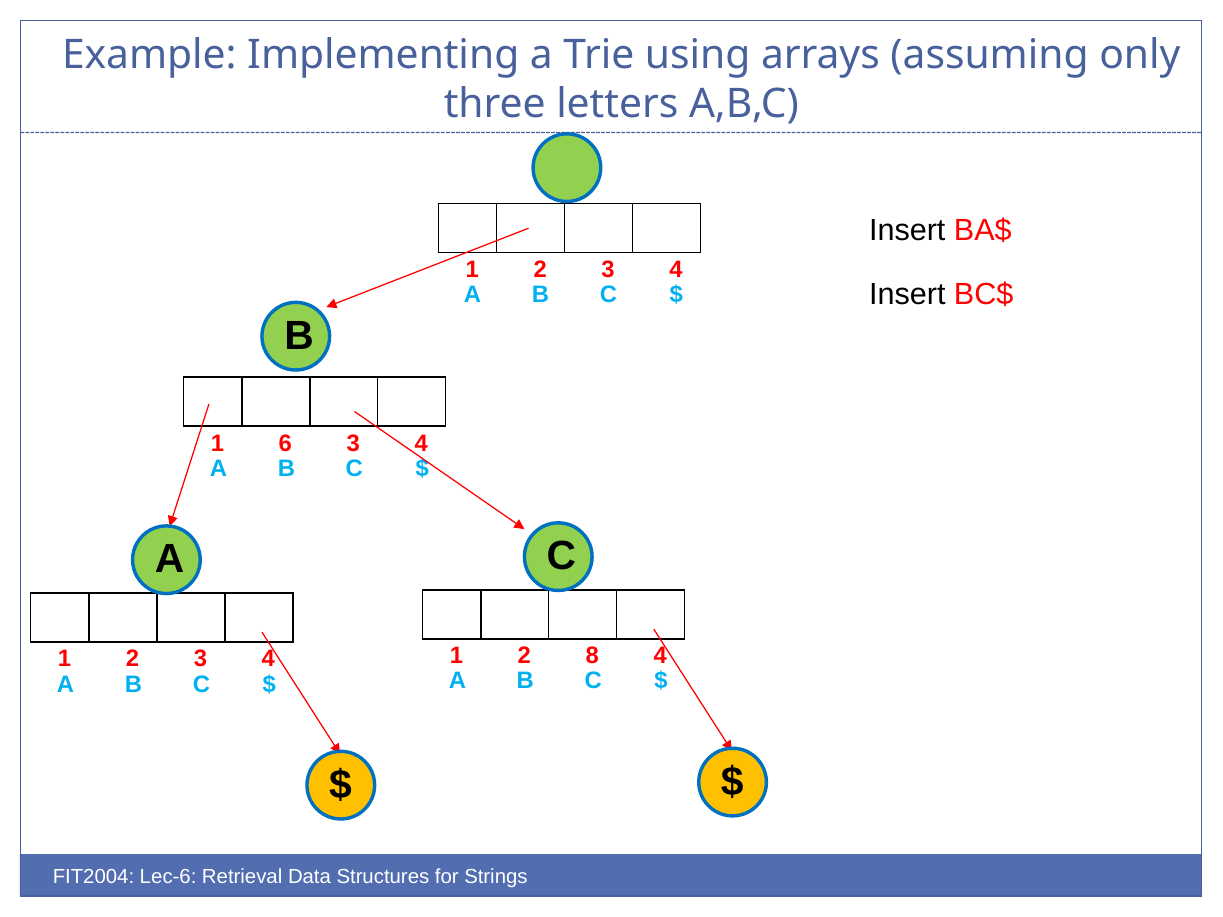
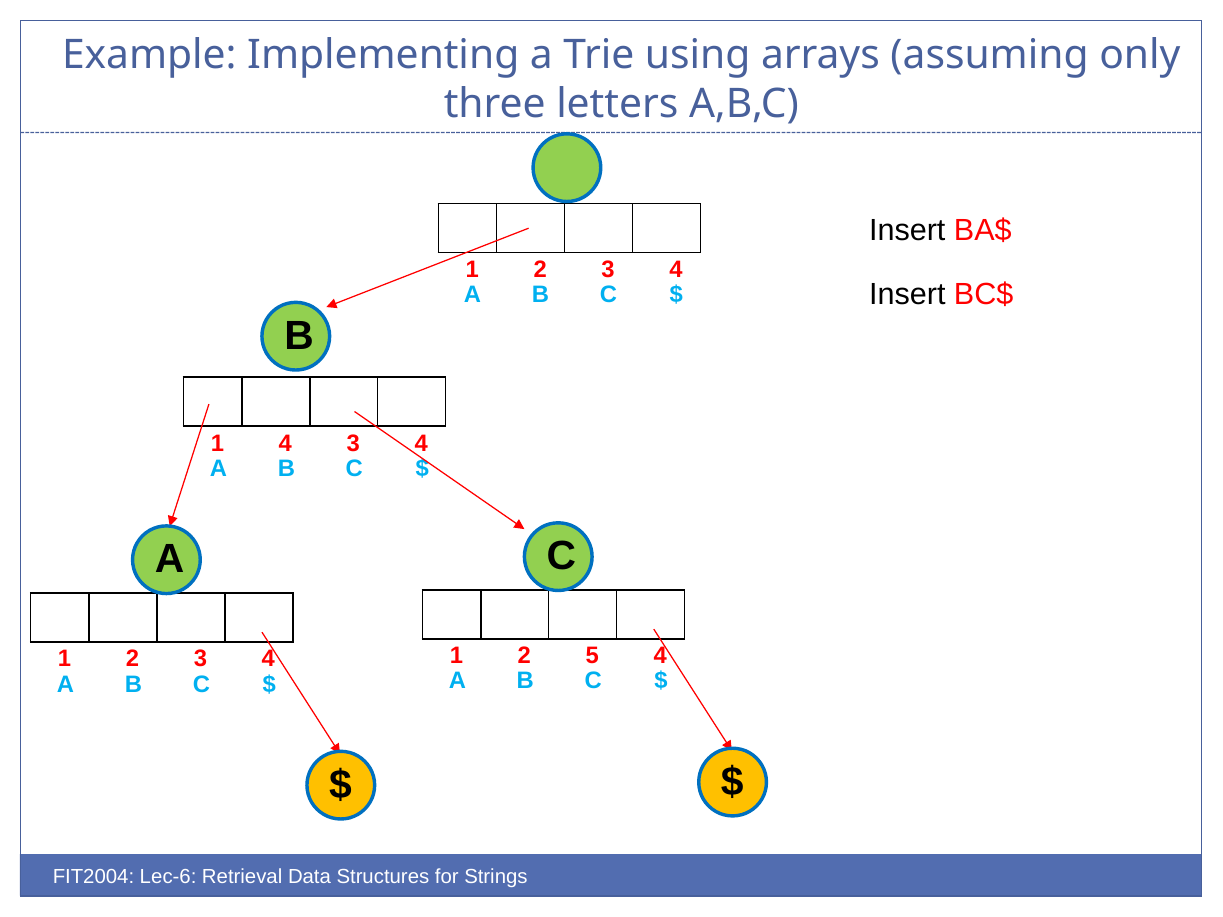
1 6: 6 -> 4
8: 8 -> 5
